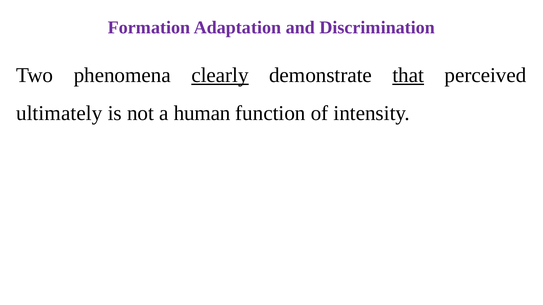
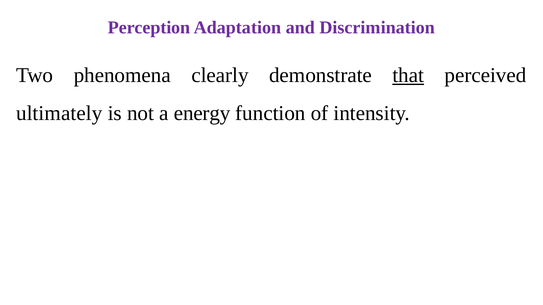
Formation: Formation -> Perception
clearly underline: present -> none
human: human -> energy
